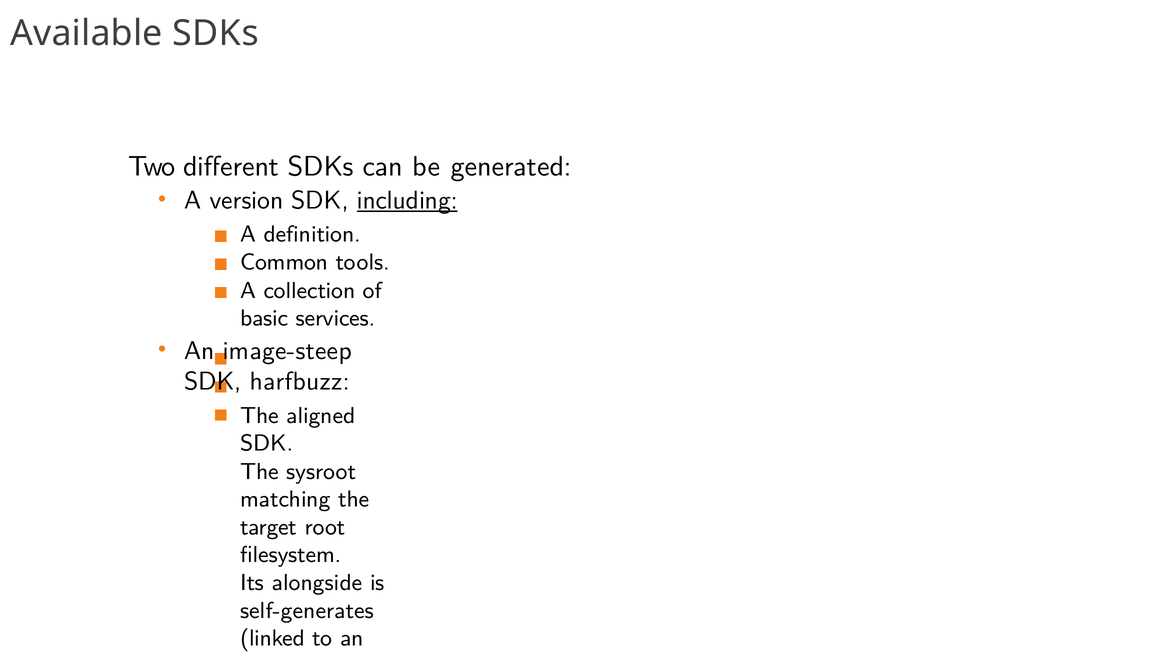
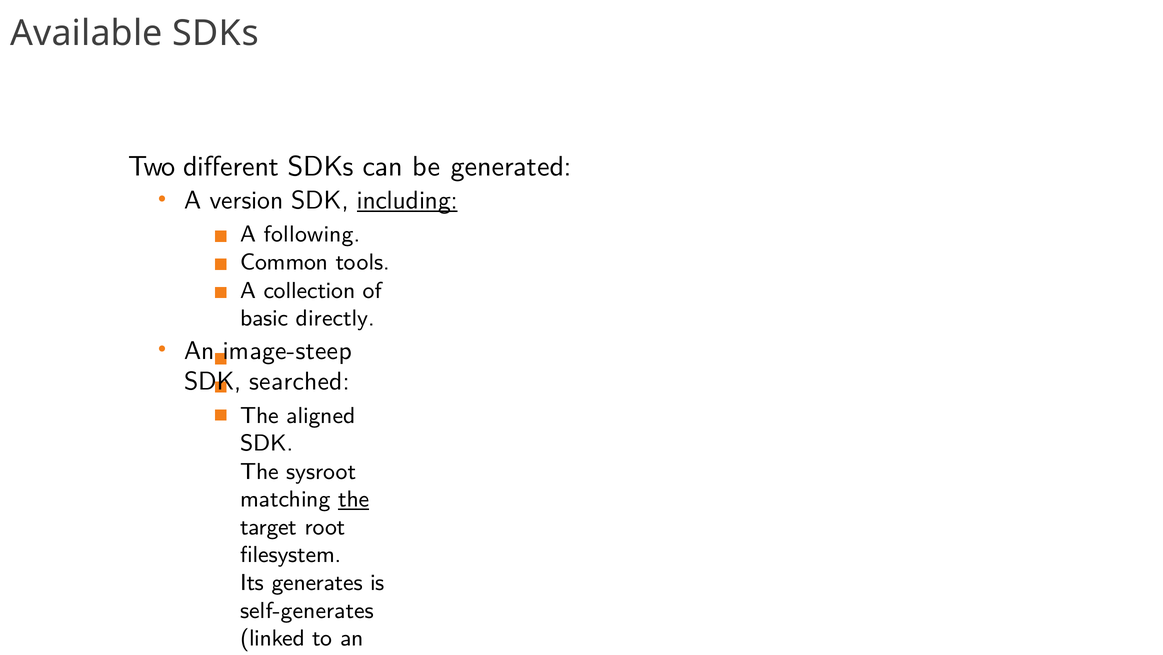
definition: definition -> following
services: services -> directly
harfbuzz: harfbuzz -> searched
the at (354, 499) underline: none -> present
alongside: alongside -> generates
